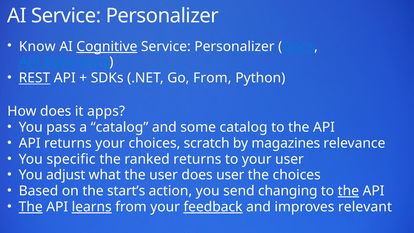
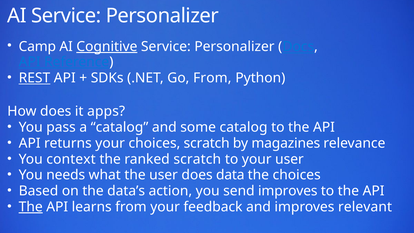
Know: Know -> Camp
specific: specific -> context
ranked returns: returns -> scratch
adjust: adjust -> needs
does user: user -> data
start’s: start’s -> data’s
send changing: changing -> improves
the at (348, 191) underline: present -> none
learns underline: present -> none
feedback underline: present -> none
